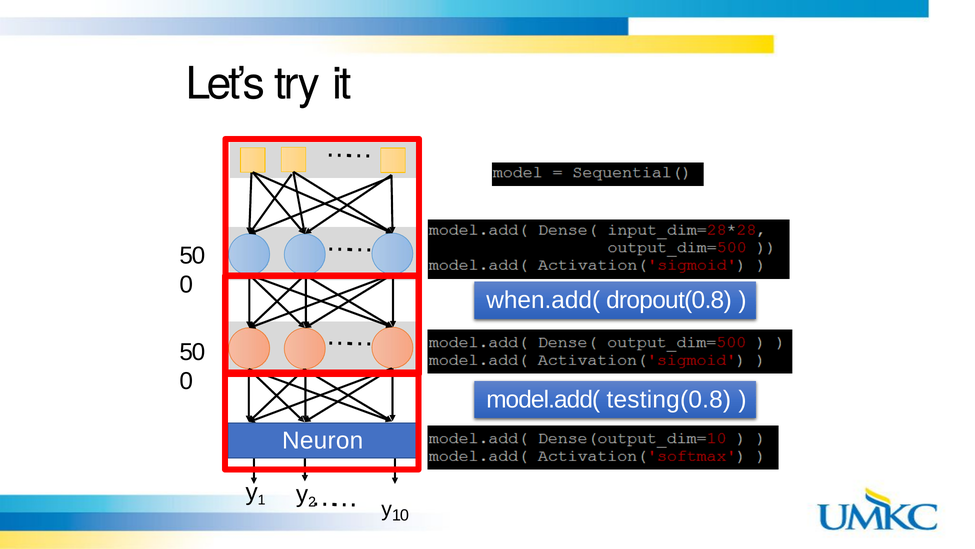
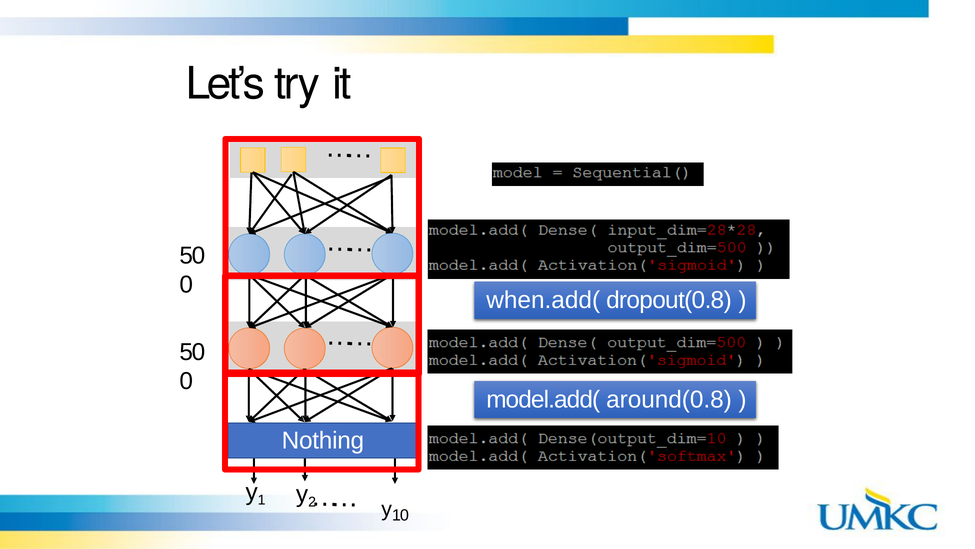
testing(0.8: testing(0.8 -> around(0.8
Neuron: Neuron -> Nothing
